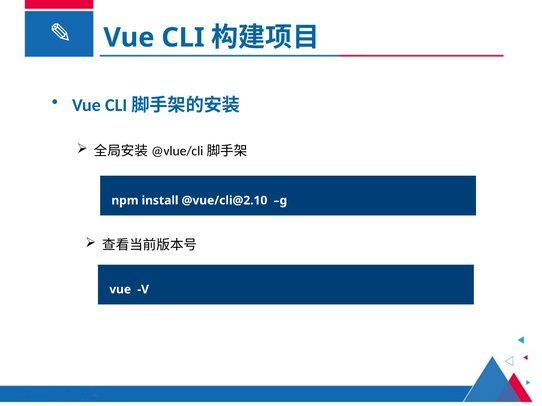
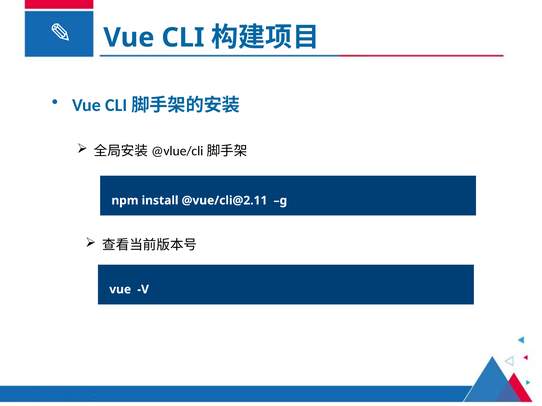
@vue/cli@2.10: @vue/cli@2.10 -> @vue/cli@2.11
